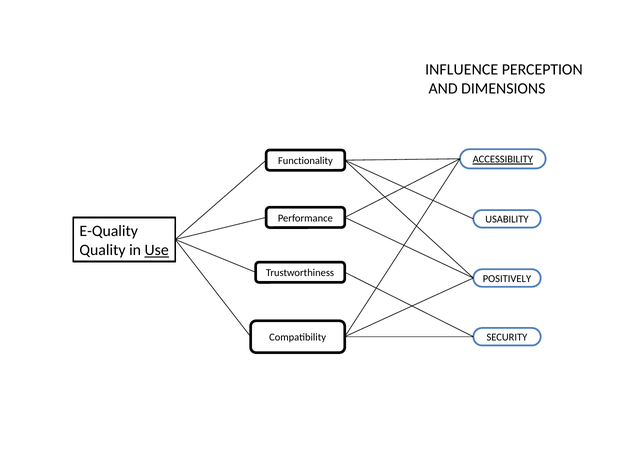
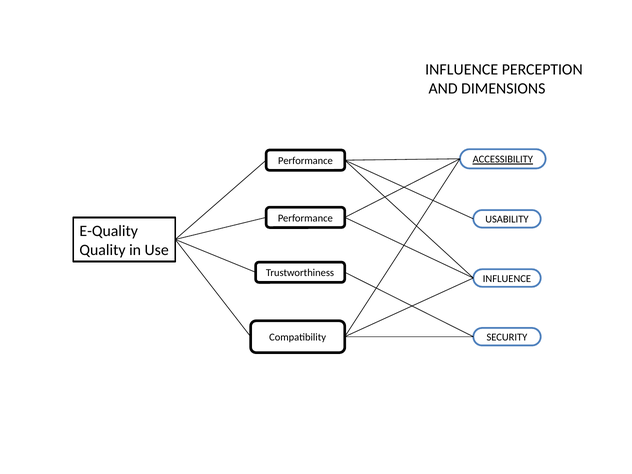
Functionality at (305, 161): Functionality -> Performance
Use underline: present -> none
POSITIVELY at (507, 279): POSITIVELY -> INFLUENCE
